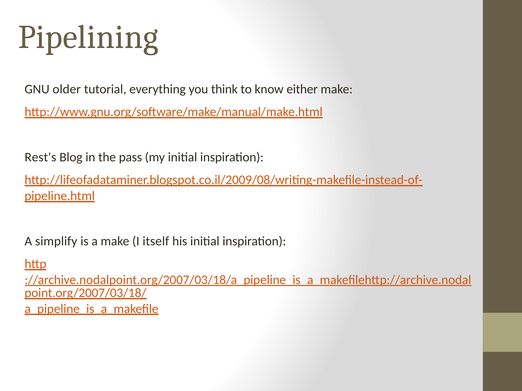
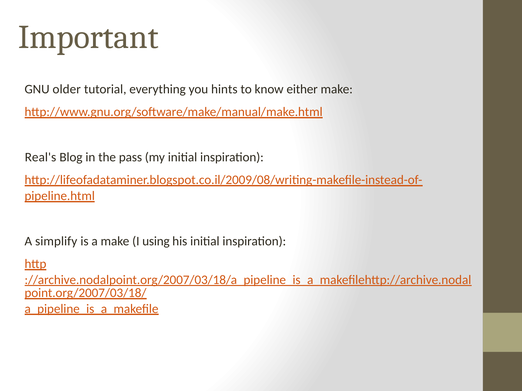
Pipelining: Pipelining -> Important
think: think -> hints
Rest's: Rest's -> Real's
itself: itself -> using
